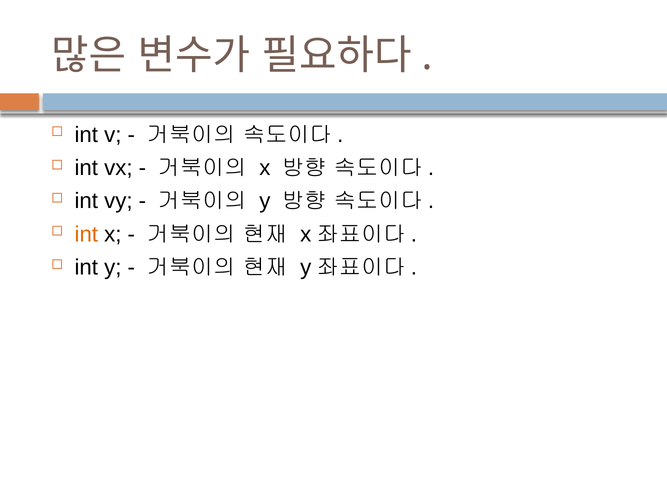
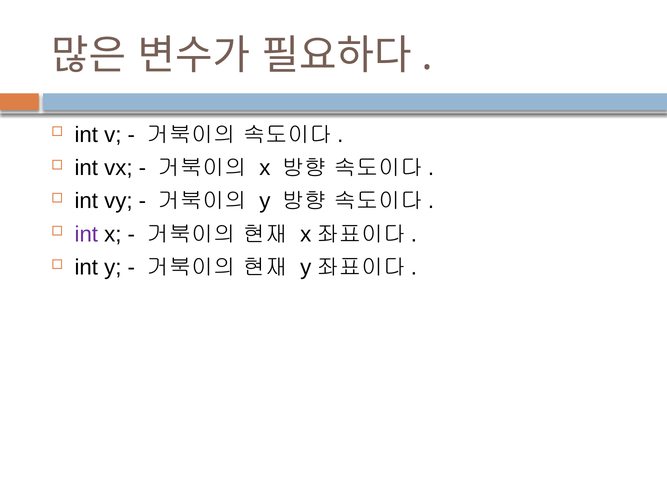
int at (86, 234) colour: orange -> purple
